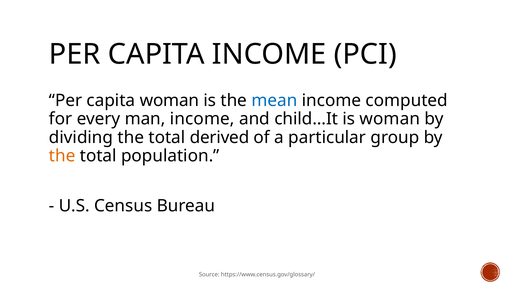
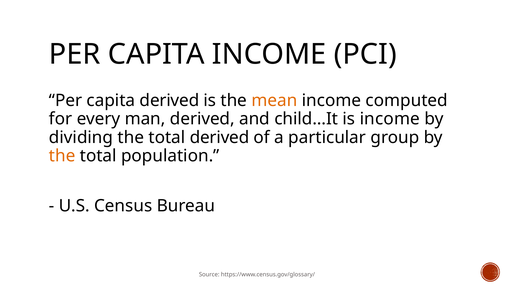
capita woman: woman -> derived
mean colour: blue -> orange
man income: income -> derived
is woman: woman -> income
